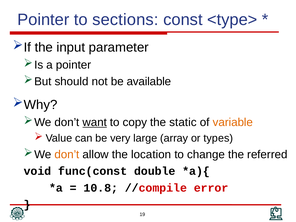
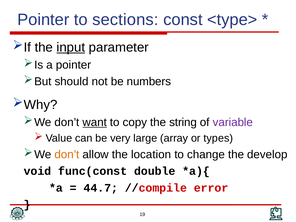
input underline: none -> present
available: available -> numbers
static: static -> string
variable colour: orange -> purple
referred: referred -> develop
10.8: 10.8 -> 44.7
